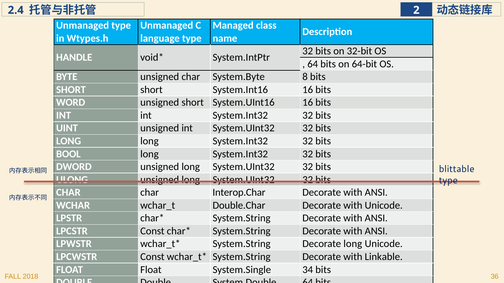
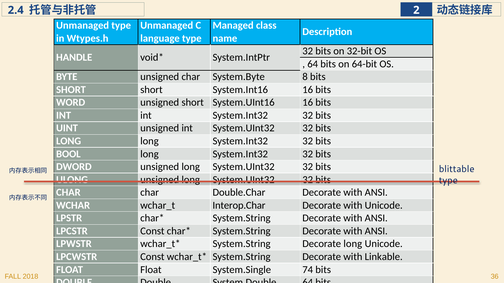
Interop.Char: Interop.Char -> Double.Char
Double.Char: Double.Char -> Interop.Char
34: 34 -> 74
